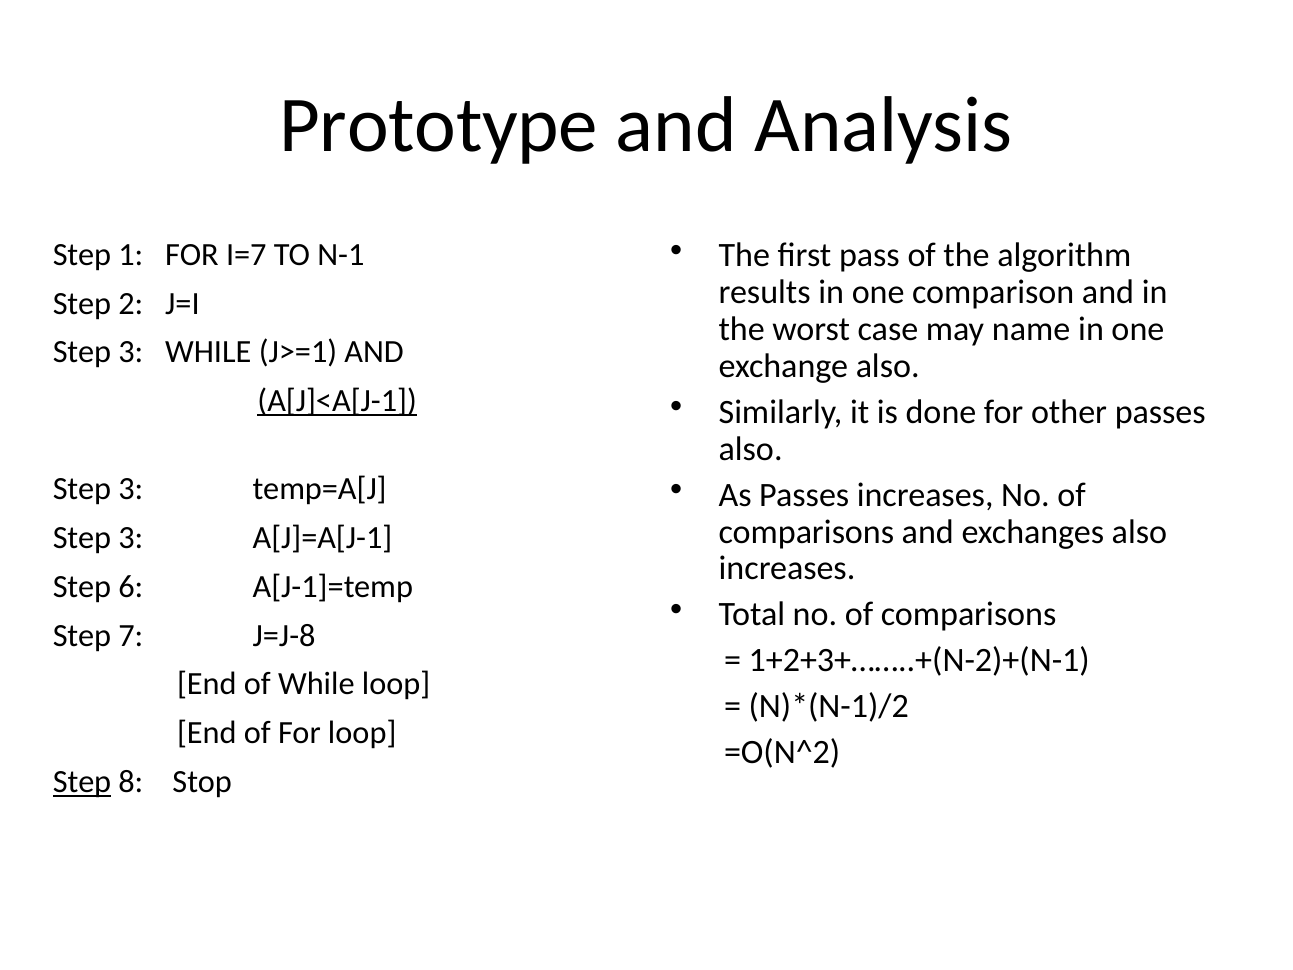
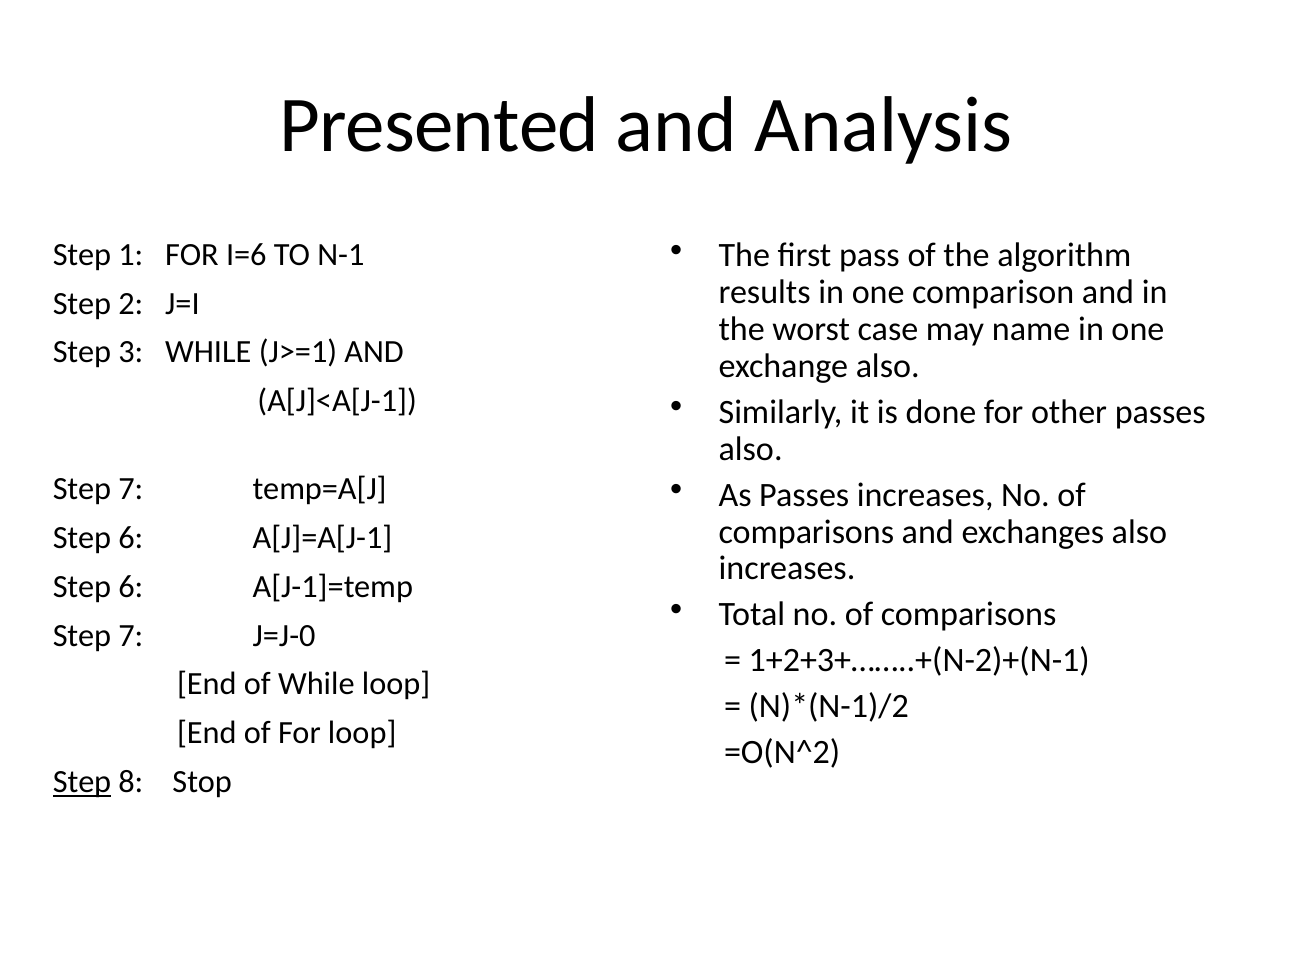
Prototype: Prototype -> Presented
I=7: I=7 -> I=6
A[J]<A[J-1 underline: present -> none
3 at (131, 489): 3 -> 7
3 at (131, 538): 3 -> 6
J=J-8: J=J-8 -> J=J-0
